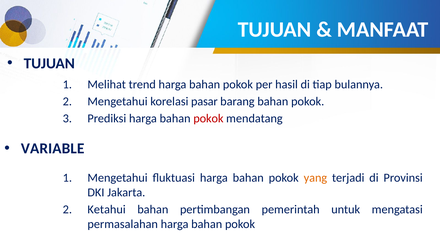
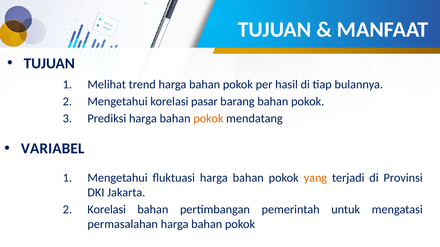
pokok at (208, 119) colour: red -> orange
VARIABLE: VARIABLE -> VARIABEL
Ketahui at (107, 210): Ketahui -> Korelasi
